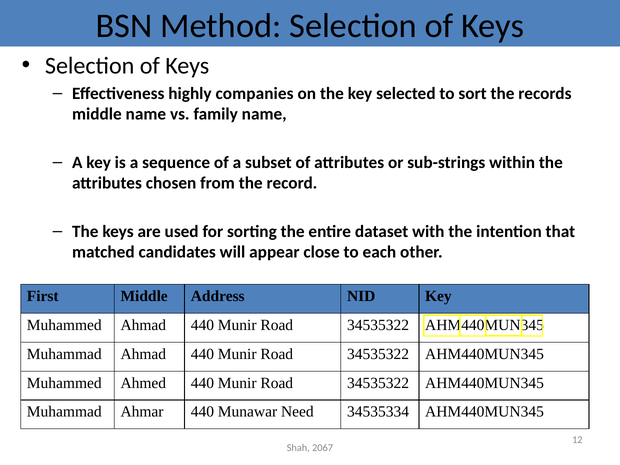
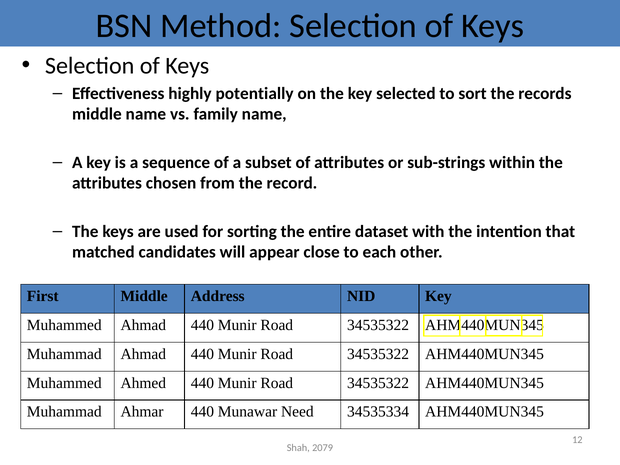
companies: companies -> potentially
2067: 2067 -> 2079
